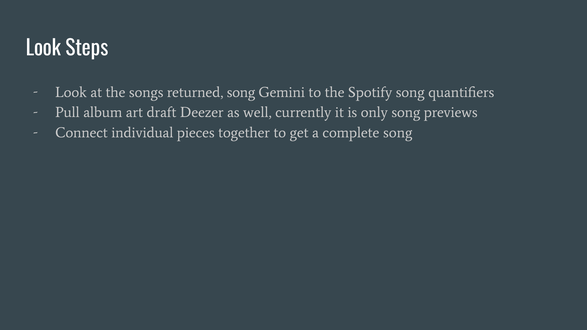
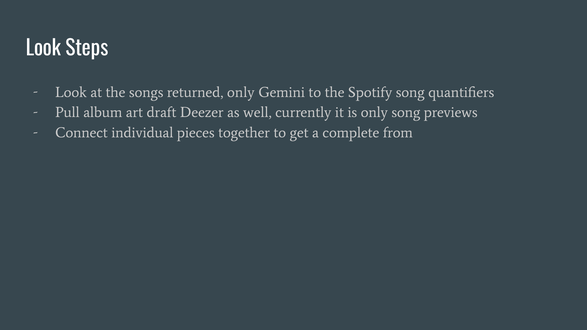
returned song: song -> only
complete song: song -> from
